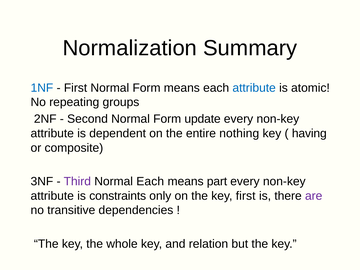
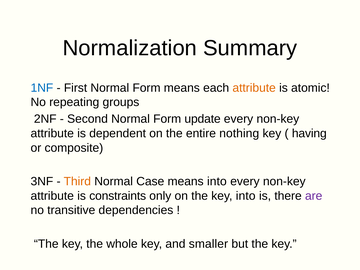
attribute at (254, 88) colour: blue -> orange
Third colour: purple -> orange
Normal Each: Each -> Case
means part: part -> into
key first: first -> into
relation: relation -> smaller
